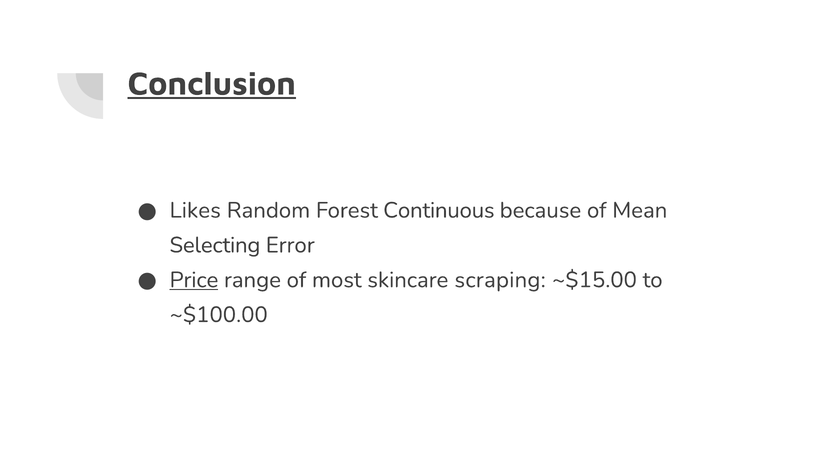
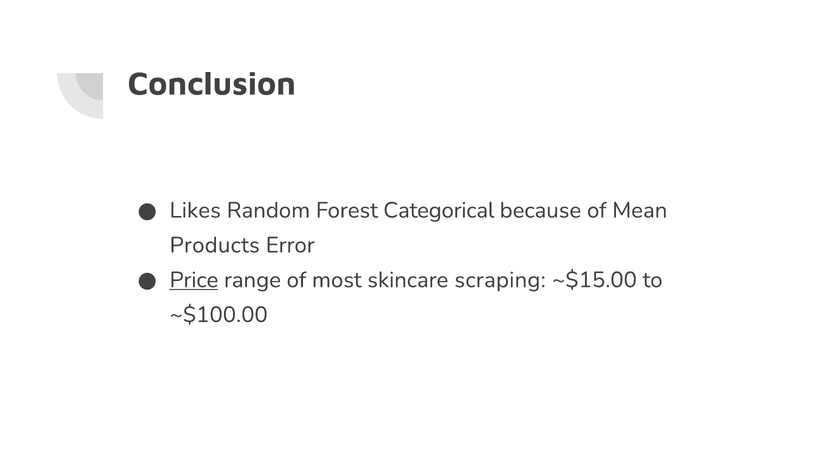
Conclusion underline: present -> none
Continuous: Continuous -> Categorical
Selecting: Selecting -> Products
